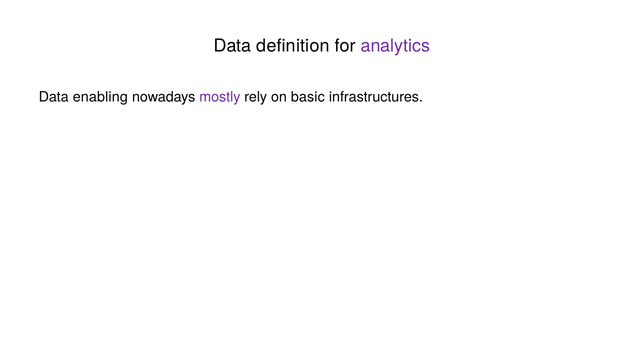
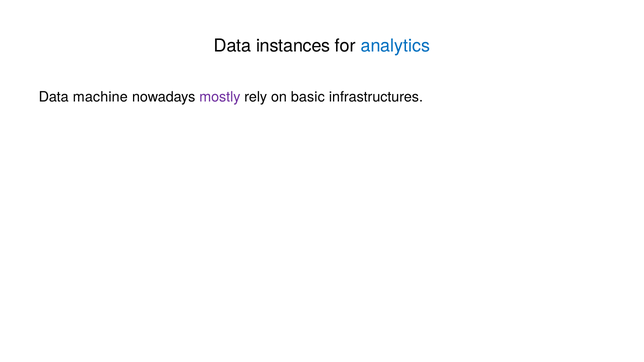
definition: definition -> instances
analytics colour: purple -> blue
enabling: enabling -> machine
